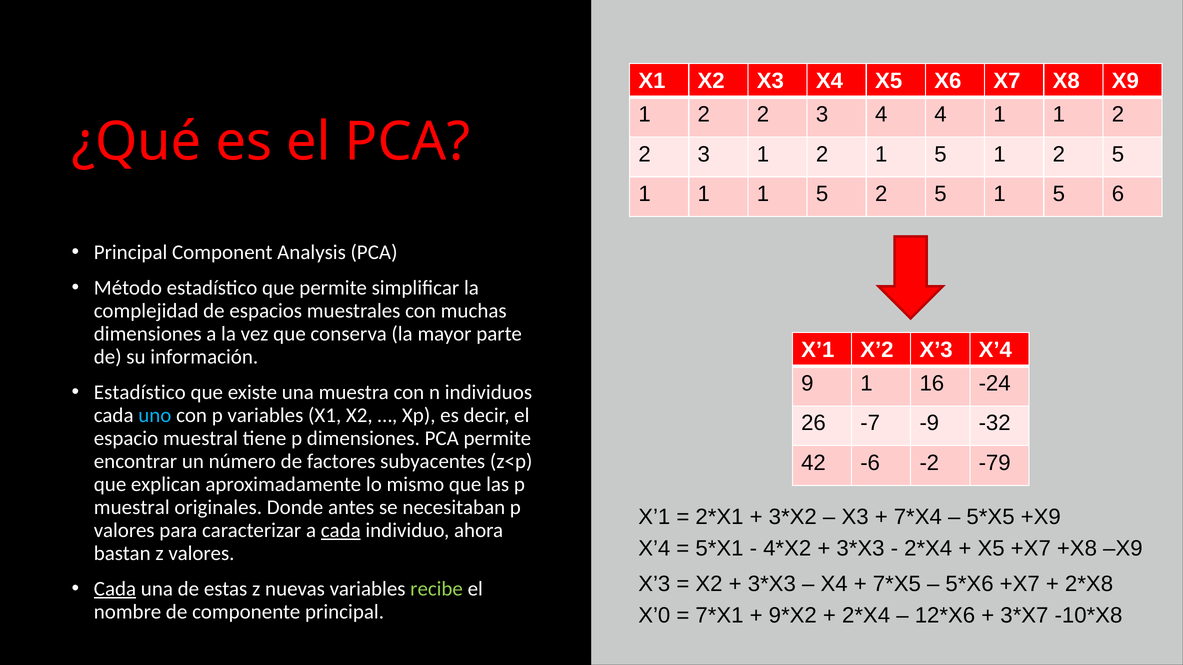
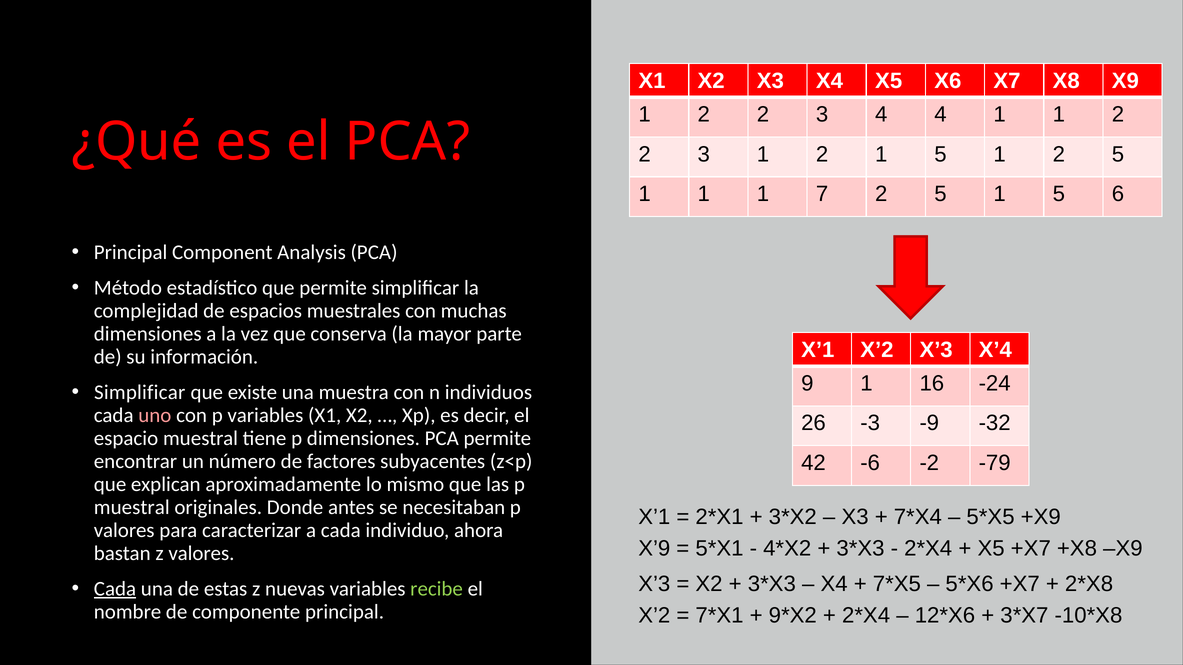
1 1 5: 5 -> 7
Estadístico at (140, 392): Estadístico -> Simplificar
uno colour: light blue -> pink
-7: -7 -> -3
cada at (341, 531) underline: present -> none
X’4 at (654, 549): X’4 -> X’9
X’0 at (654, 616): X’0 -> X’2
